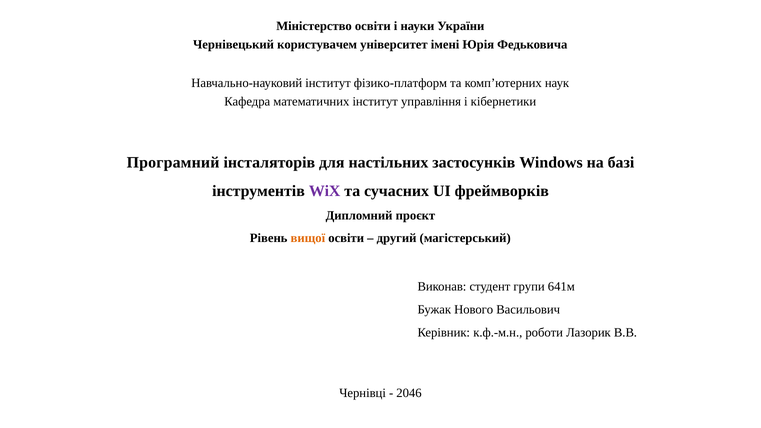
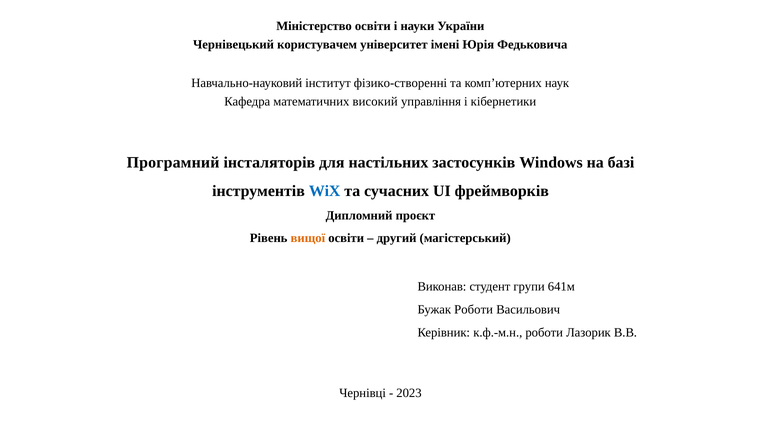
фізико-платформ: фізико-платформ -> фізико-створенні
математичних інститут: інститут -> високий
WiX colour: purple -> blue
Бужак Нового: Нового -> Роботи
2046: 2046 -> 2023
